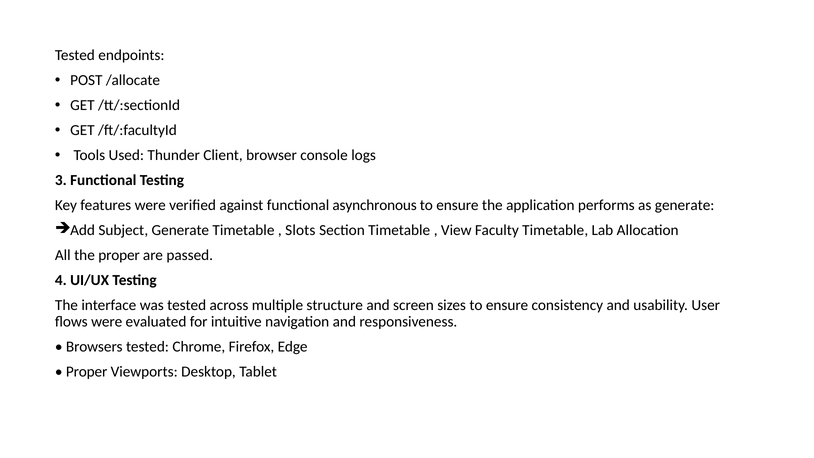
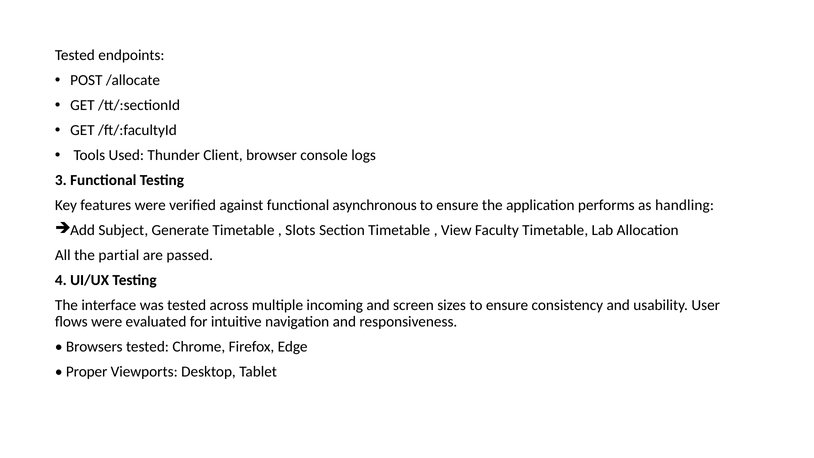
as generate: generate -> handling
the proper: proper -> partial
structure: structure -> incoming
